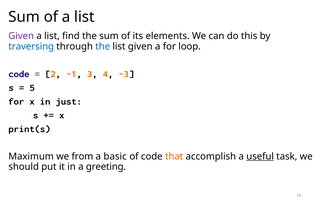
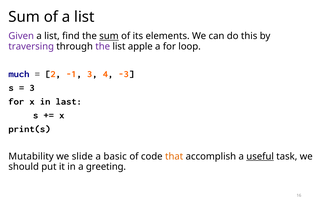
sum at (109, 36) underline: none -> present
traversing colour: blue -> purple
the at (103, 46) colour: blue -> purple
given at (140, 46): given -> apple
code at (19, 74): code -> much
5 at (32, 87): 5 -> 3
just: just -> last
Maximum: Maximum -> Mutability
from: from -> slide
